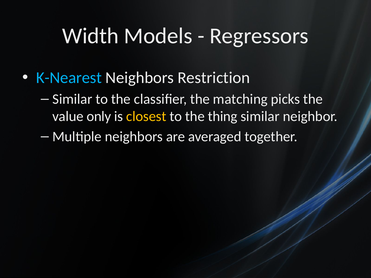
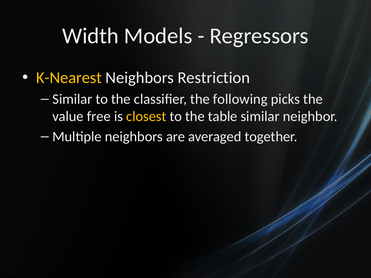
K-Nearest colour: light blue -> yellow
matching: matching -> following
only: only -> free
thing: thing -> table
